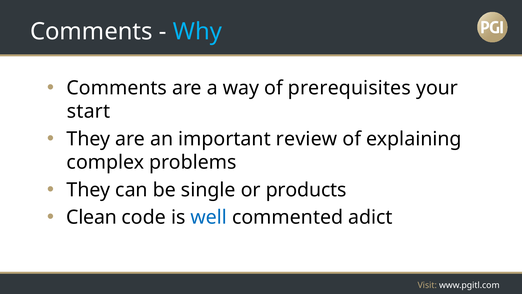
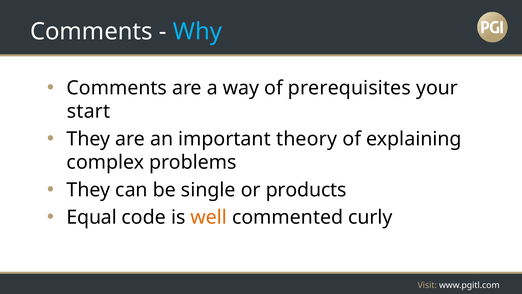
review: review -> theory
Clean: Clean -> Equal
well colour: blue -> orange
adict: adict -> curly
